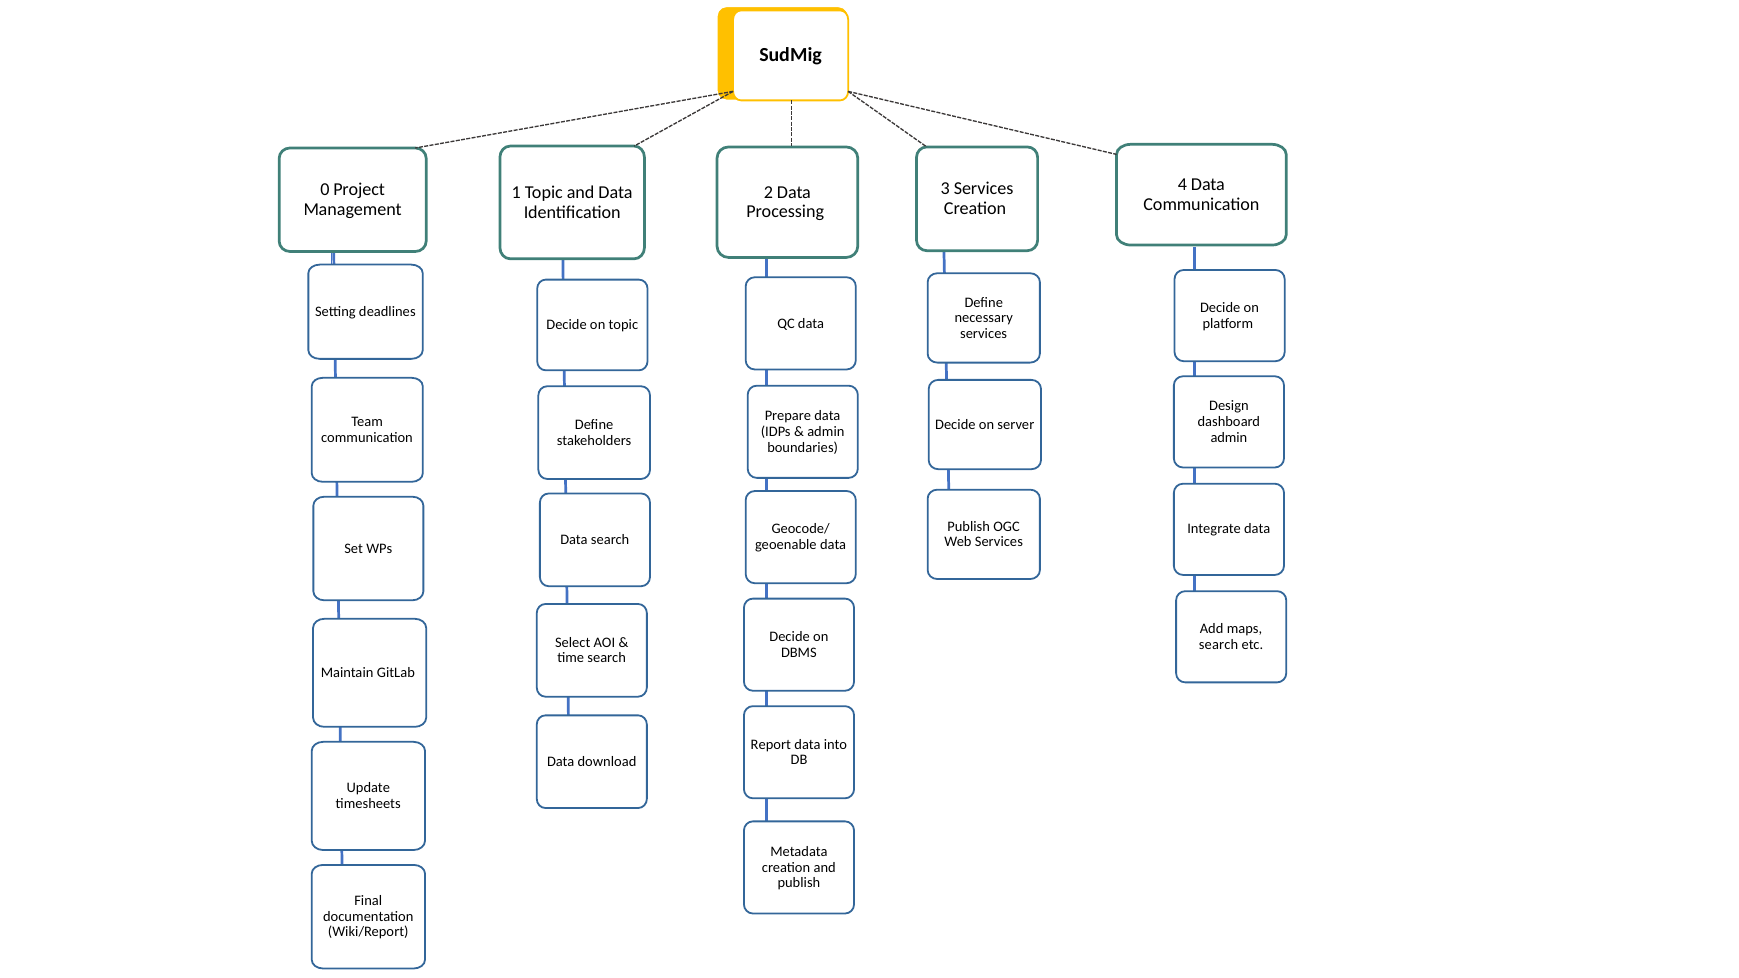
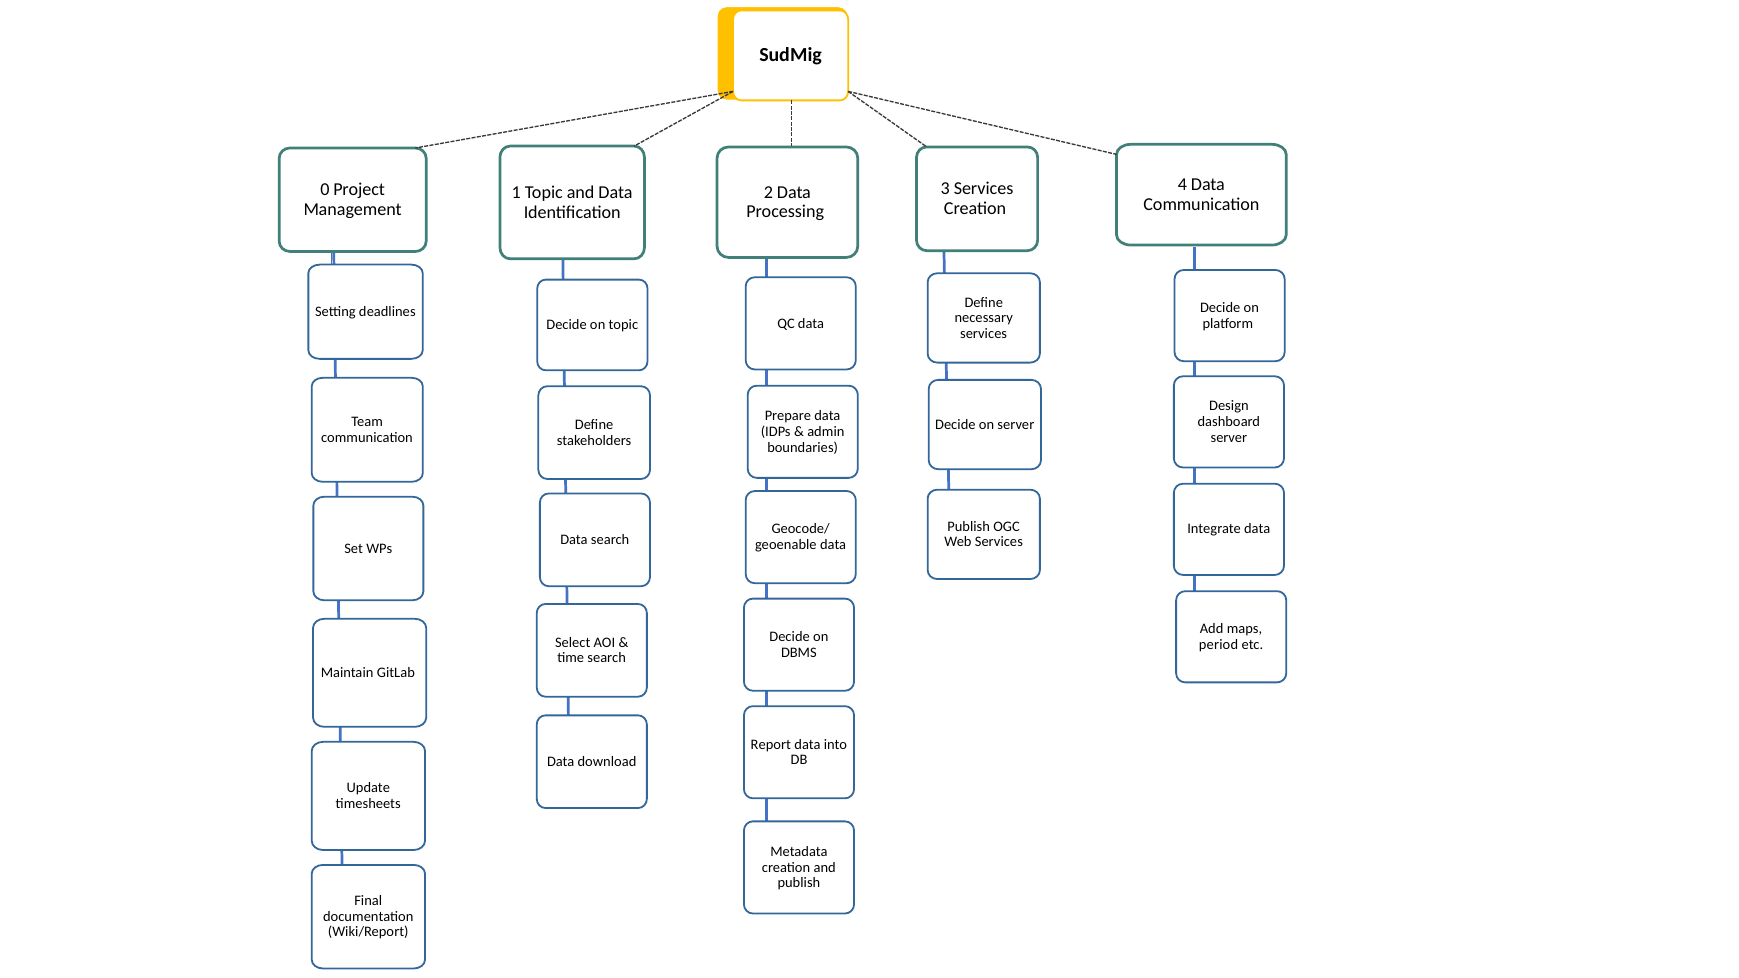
admin at (1229, 437): admin -> server
search at (1219, 645): search -> period
